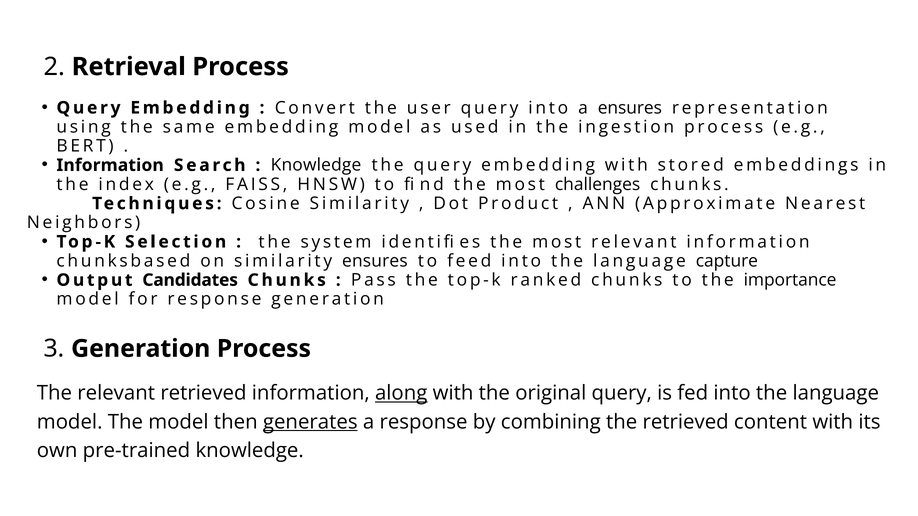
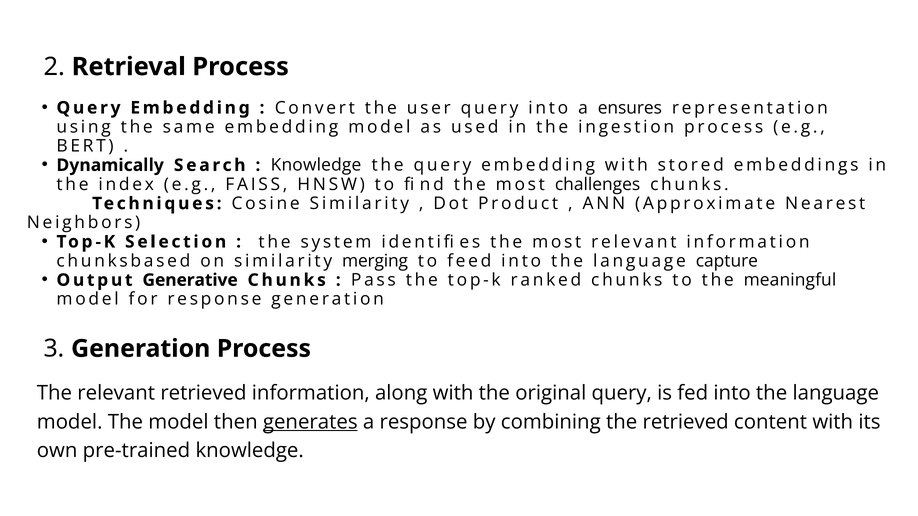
Information at (110, 165): Information -> Dynamically
similarity ensures: ensures -> merging
Candidates: Candidates -> Generative
importance: importance -> meaningful
along underline: present -> none
